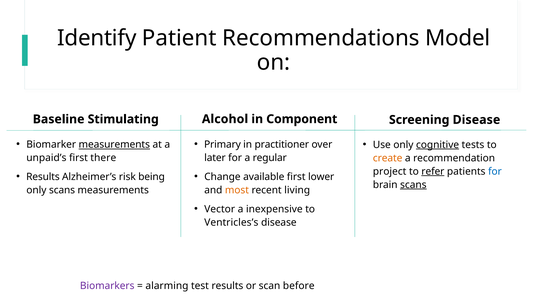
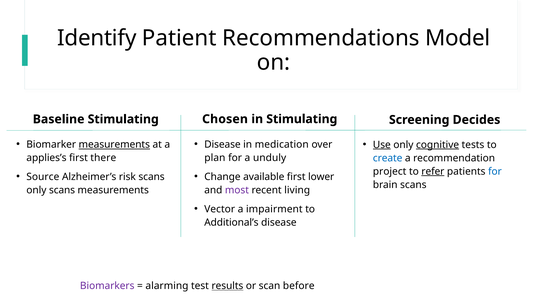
Alcohol: Alcohol -> Chosen
in Component: Component -> Stimulating
Screening Disease: Disease -> Decides
Primary at (222, 144): Primary -> Disease
practitioner: practitioner -> medication
Use underline: none -> present
unpaid’s: unpaid’s -> applies’s
later: later -> plan
regular: regular -> unduly
create colour: orange -> blue
Results at (43, 177): Results -> Source
risk being: being -> scans
scans at (413, 185) underline: present -> none
most colour: orange -> purple
inexpensive: inexpensive -> impairment
Ventricles’s: Ventricles’s -> Additional’s
results at (227, 285) underline: none -> present
